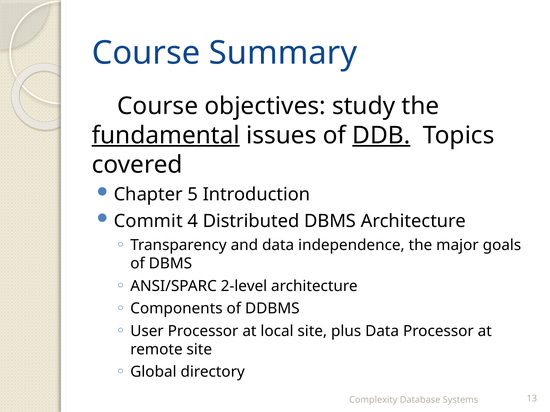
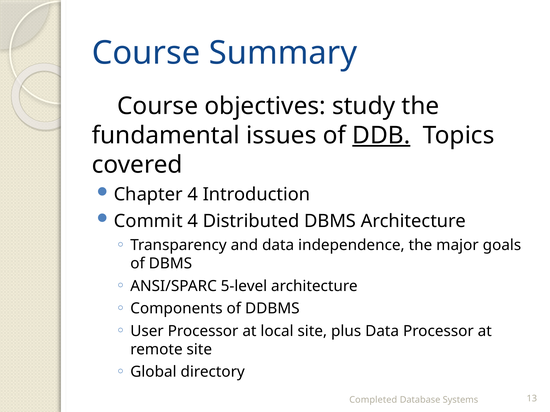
fundamental underline: present -> none
Chapter 5: 5 -> 4
2-level: 2-level -> 5-level
Complexity: Complexity -> Completed
